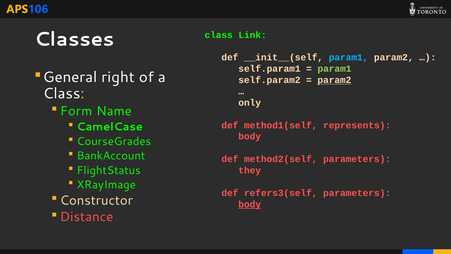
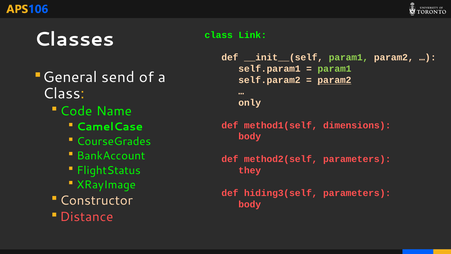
param1 at (349, 57) colour: light blue -> light green
right: right -> send
Form: Form -> Code
represents: represents -> dimensions
refers3(self: refers3(self -> hiding3(self
body at (250, 204) underline: present -> none
